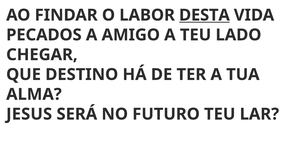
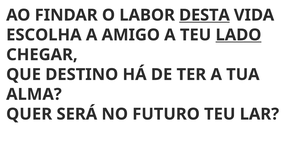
PECADOS: PECADOS -> ESCOLHA
LADO underline: none -> present
JESUS: JESUS -> QUER
